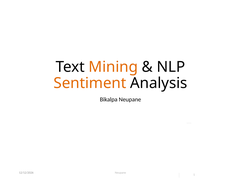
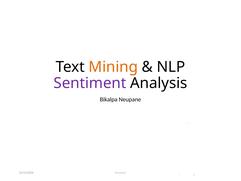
Sentiment colour: orange -> purple
